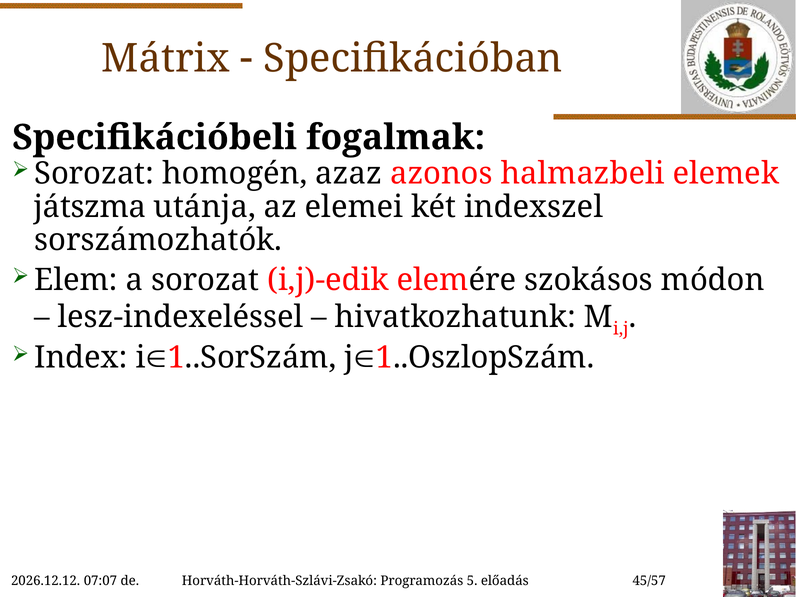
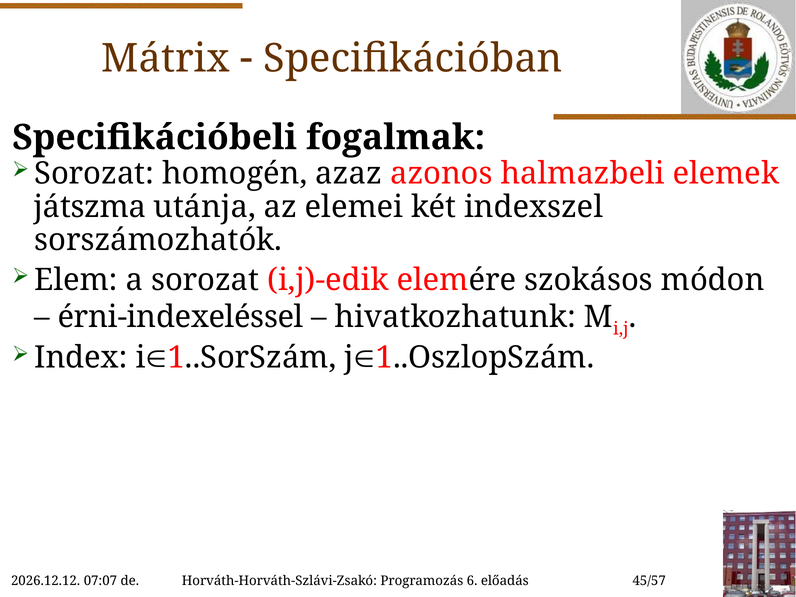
lesz-indexeléssel: lesz-indexeléssel -> érni-indexeléssel
5: 5 -> 6
